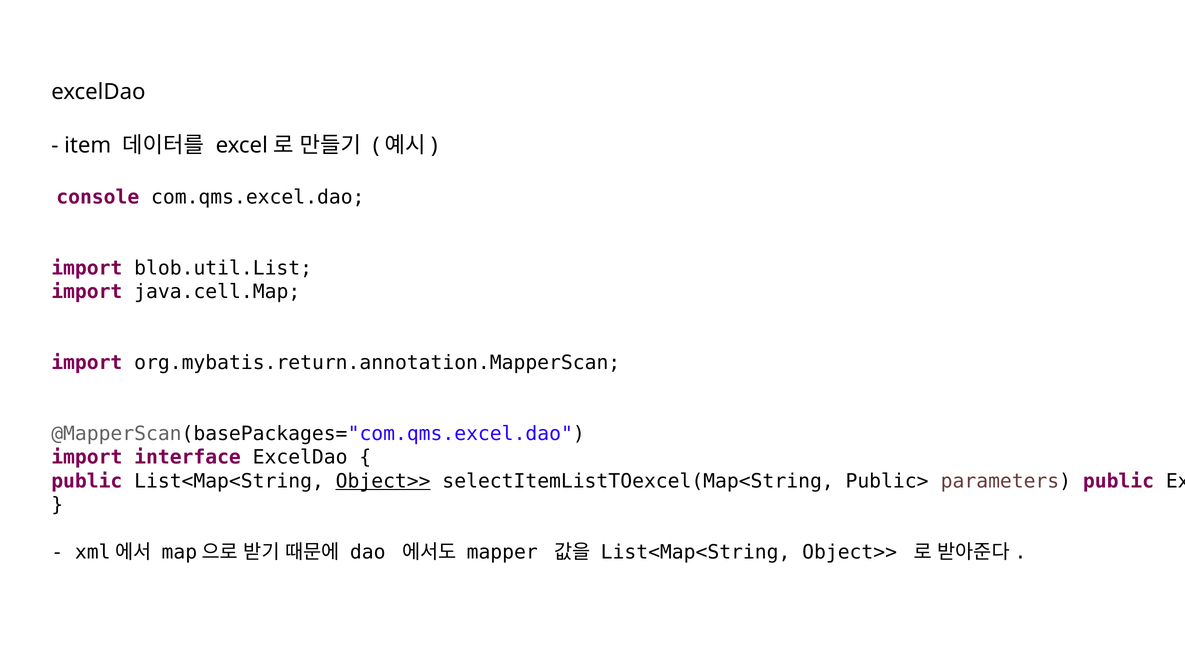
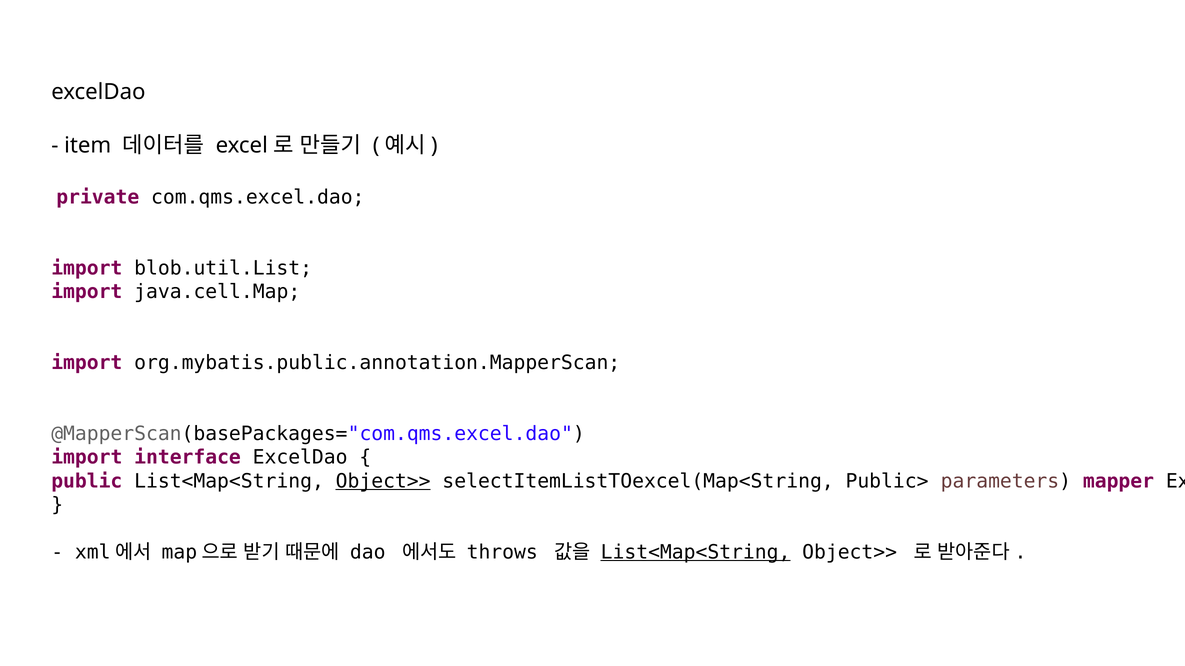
console: console -> private
org.mybatis.return.annotation.MapperScan: org.mybatis.return.annotation.MapperScan -> org.mybatis.public.annotation.MapperScan
parameters public: public -> mapper
mapper: mapper -> throws
List<Map<String at (696, 553) underline: none -> present
